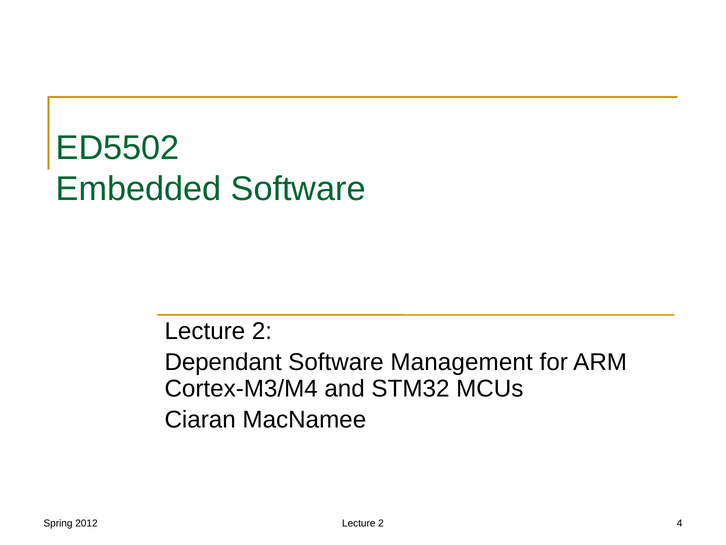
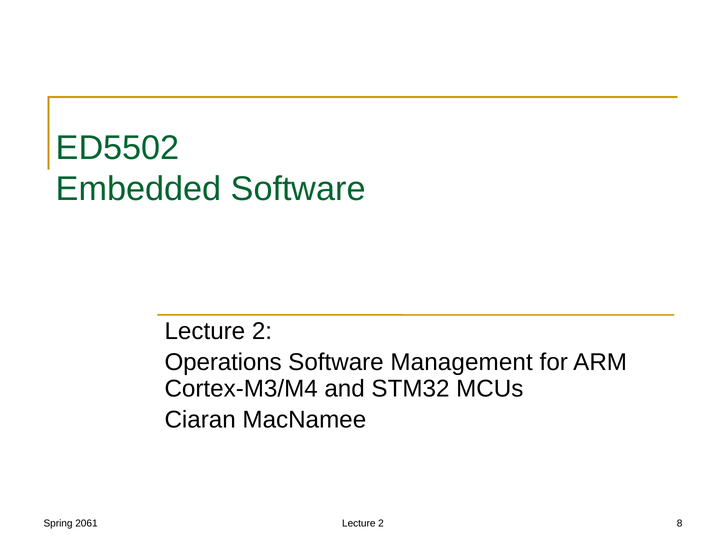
Dependant: Dependant -> Operations
2012: 2012 -> 2061
4: 4 -> 8
